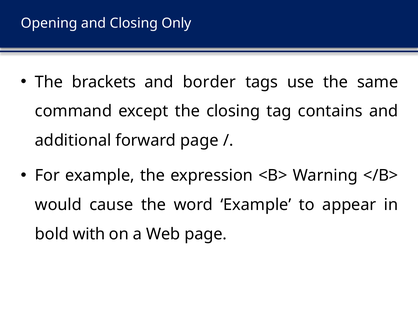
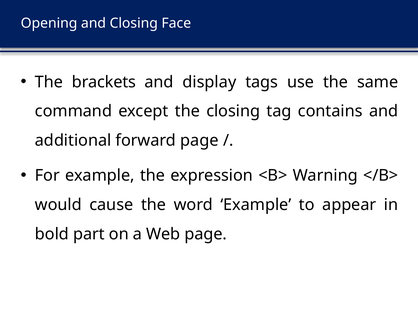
Only: Only -> Face
border: border -> display
with: with -> part
